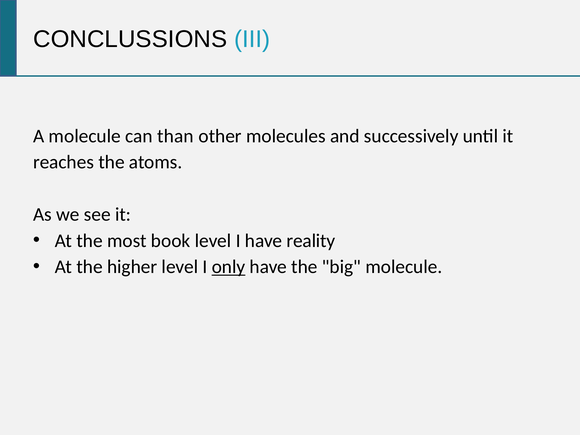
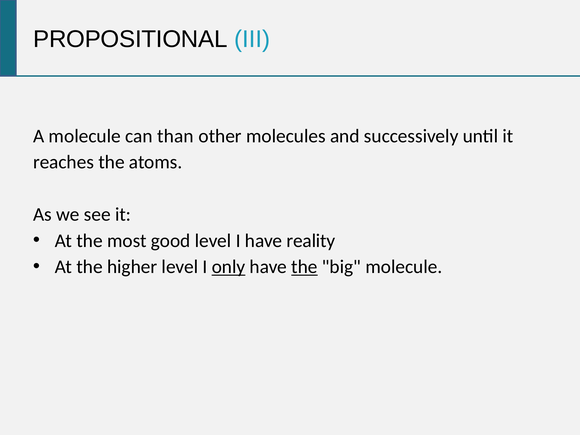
CONCLUSSIONS: CONCLUSSIONS -> PROPOSITIONAL
book: book -> good
the at (304, 267) underline: none -> present
